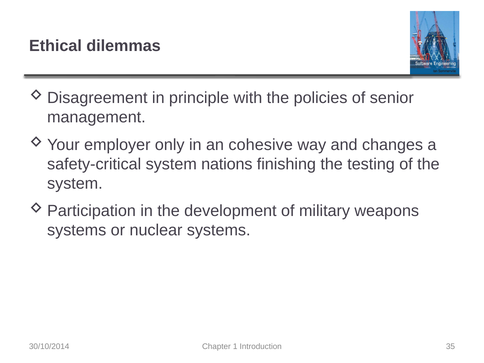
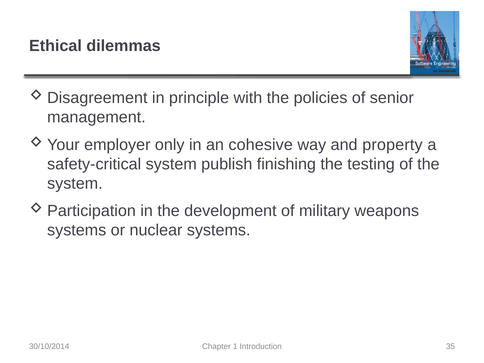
changes: changes -> property
nations: nations -> publish
